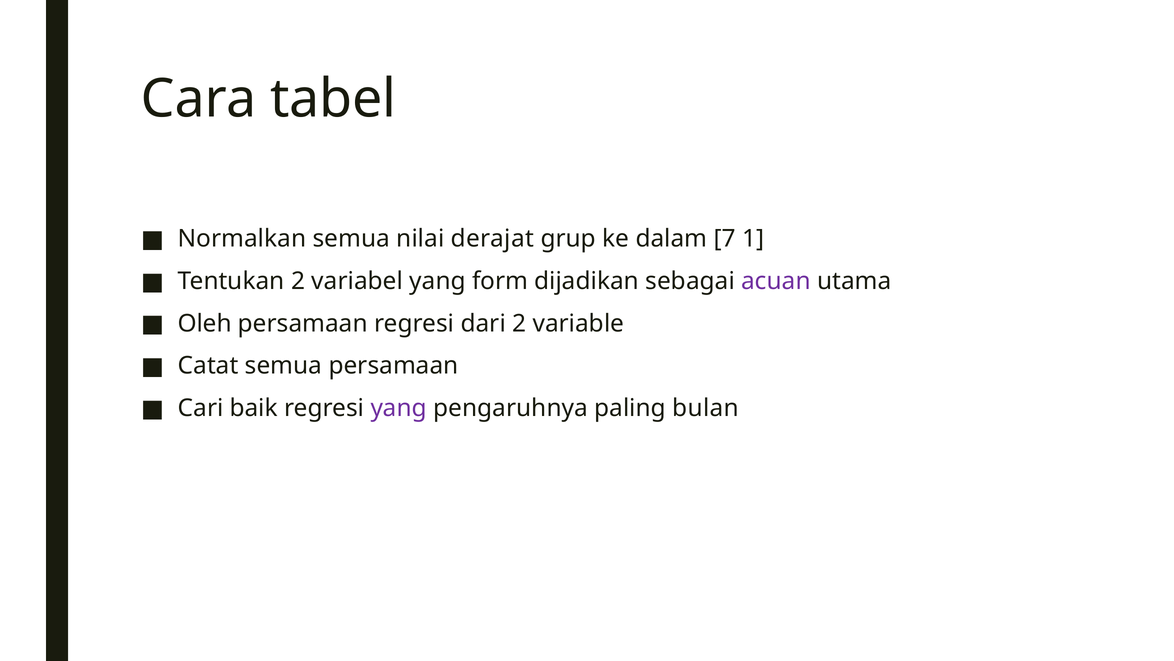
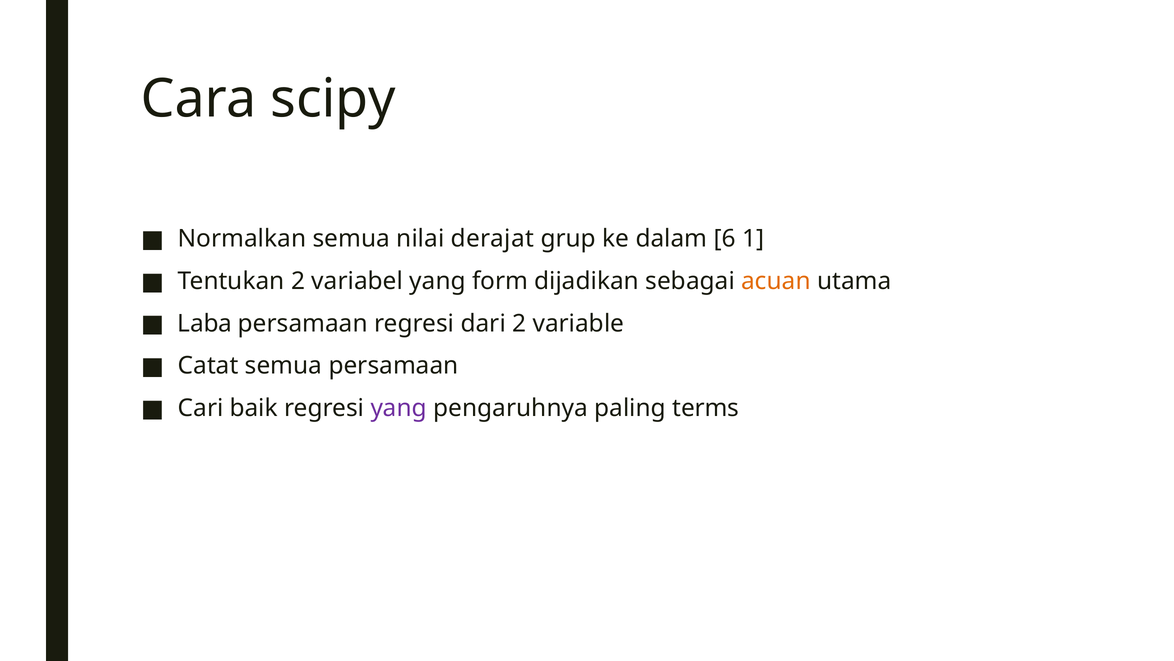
tabel: tabel -> scipy
7: 7 -> 6
acuan colour: purple -> orange
Oleh: Oleh -> Laba
bulan: bulan -> terms
